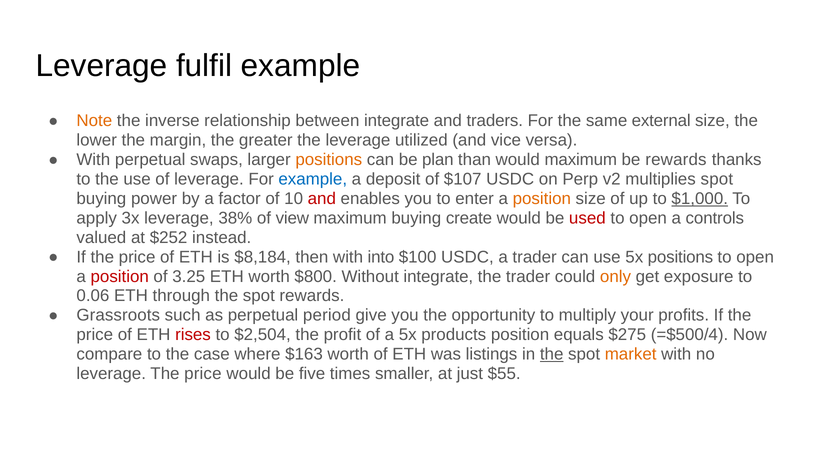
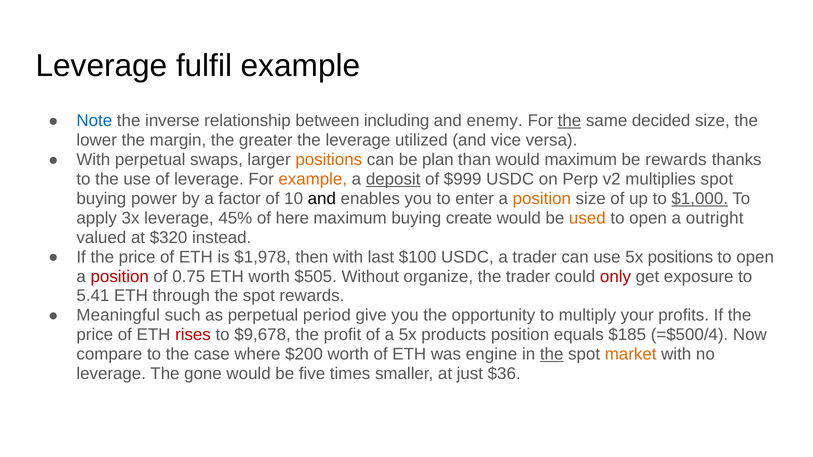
Note colour: orange -> blue
between integrate: integrate -> including
traders: traders -> enemy
the at (569, 121) underline: none -> present
external: external -> decided
example at (313, 179) colour: blue -> orange
deposit underline: none -> present
$107: $107 -> $999
and at (322, 199) colour: red -> black
38%: 38% -> 45%
view: view -> here
used colour: red -> orange
controls: controls -> outright
$252: $252 -> $320
$8,184: $8,184 -> $1,978
into: into -> last
3.25: 3.25 -> 0.75
$800: $800 -> $505
Without integrate: integrate -> organize
only colour: orange -> red
0.06: 0.06 -> 5.41
Grassroots: Grassroots -> Meaningful
$2,504: $2,504 -> $9,678
$275: $275 -> $185
$163: $163 -> $200
listings: listings -> engine
leverage The price: price -> gone
$55: $55 -> $36
